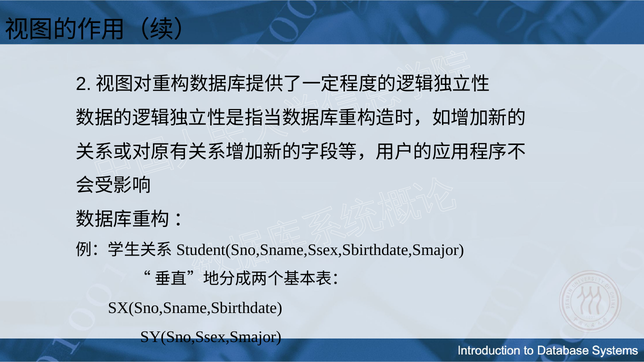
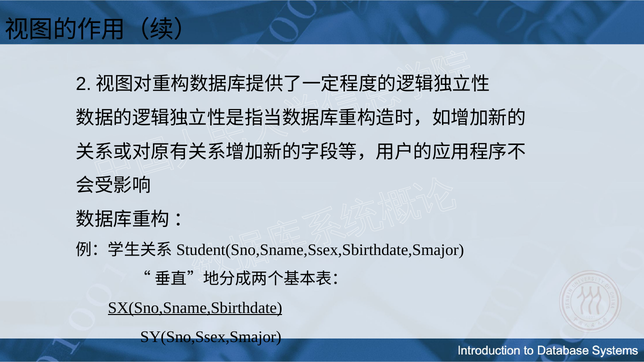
SX(Sno,Sname,Sbirthdate underline: none -> present
